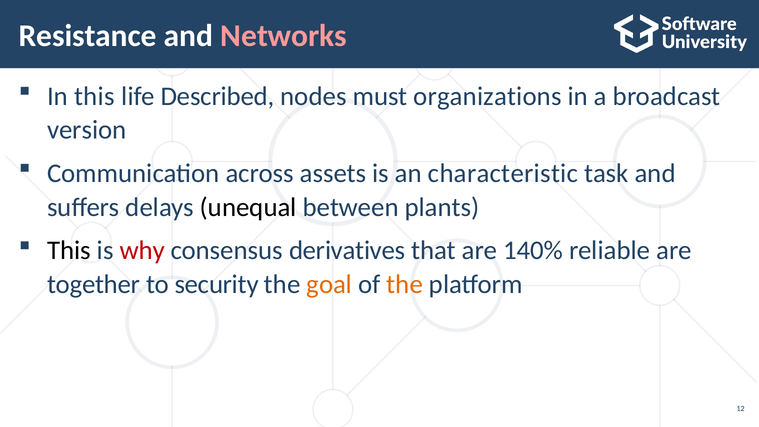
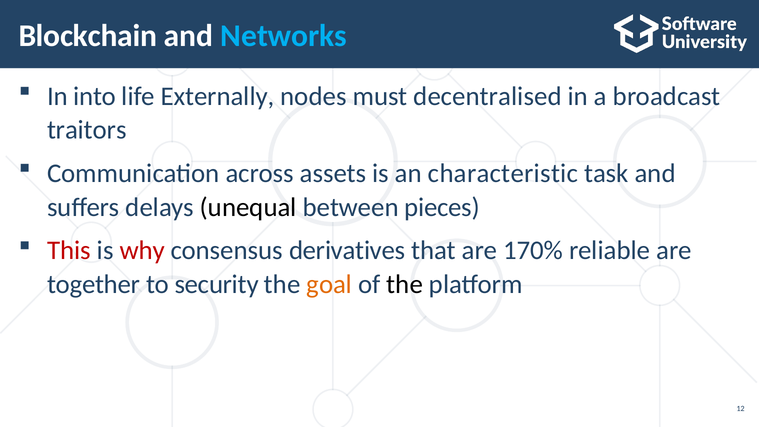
Resistance: Resistance -> Blockchain
Networks colour: pink -> light blue
In this: this -> into
Described: Described -> Externally
organizations: organizations -> decentralised
version: version -> traitors
plants: plants -> pieces
This at (69, 251) colour: black -> red
140%: 140% -> 170%
the at (405, 284) colour: orange -> black
